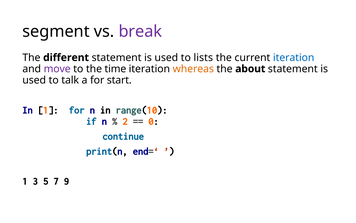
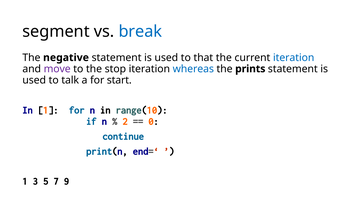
break colour: purple -> blue
different: different -> negative
lists: lists -> that
time: time -> stop
whereas colour: orange -> blue
about: about -> prints
